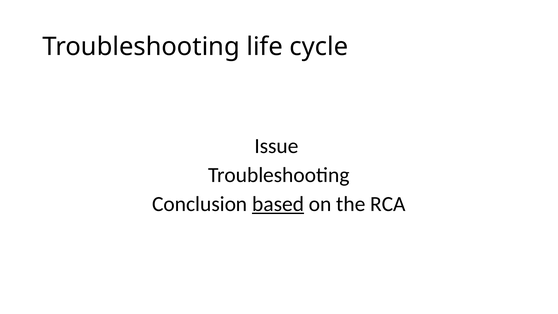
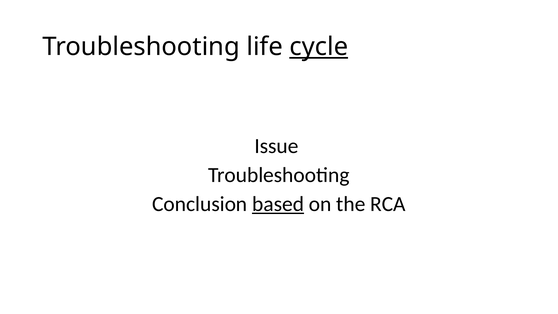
cycle underline: none -> present
